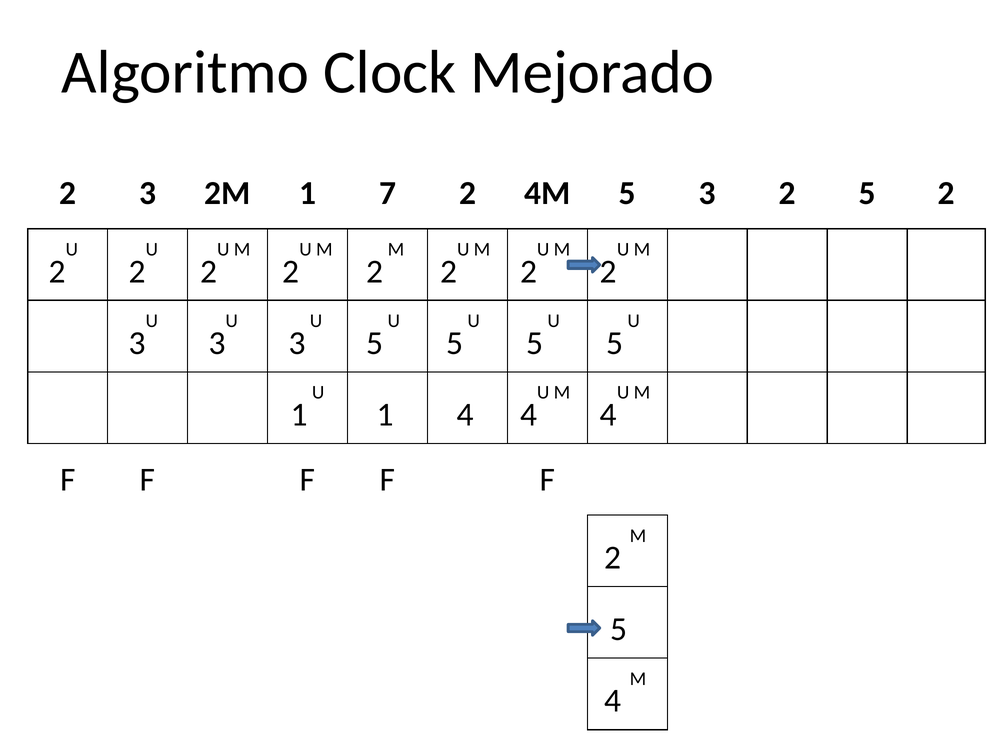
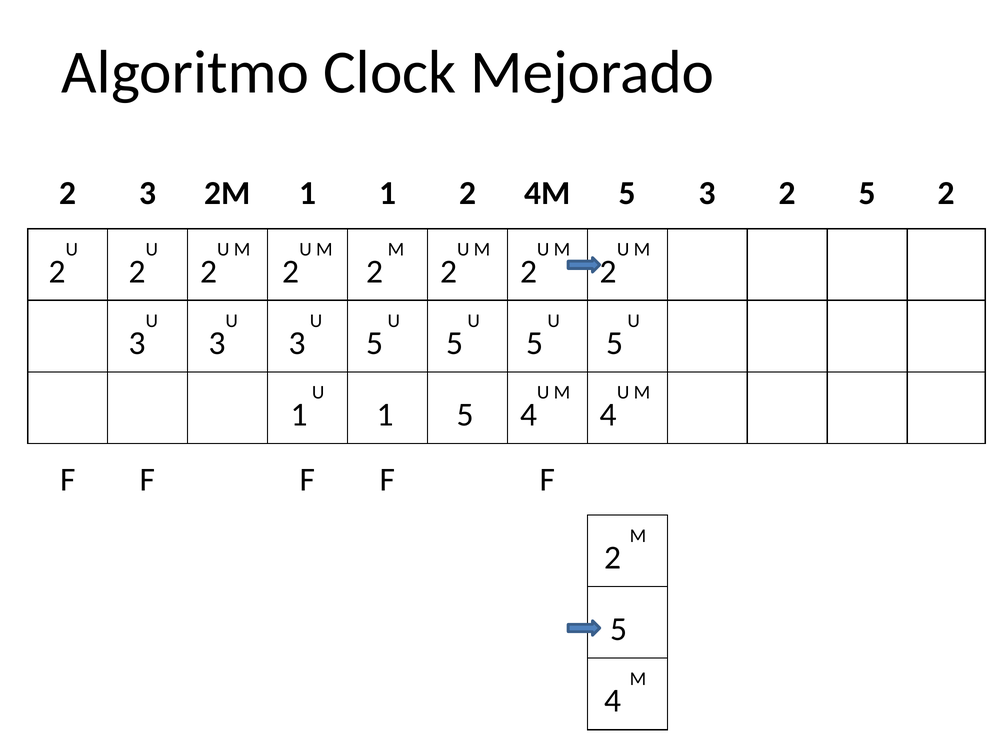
1 7: 7 -> 1
1 4: 4 -> 5
